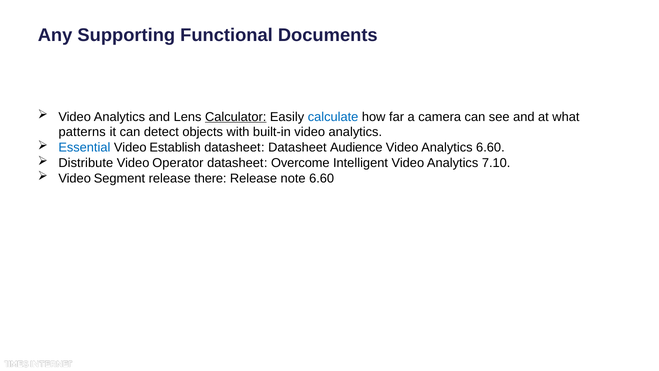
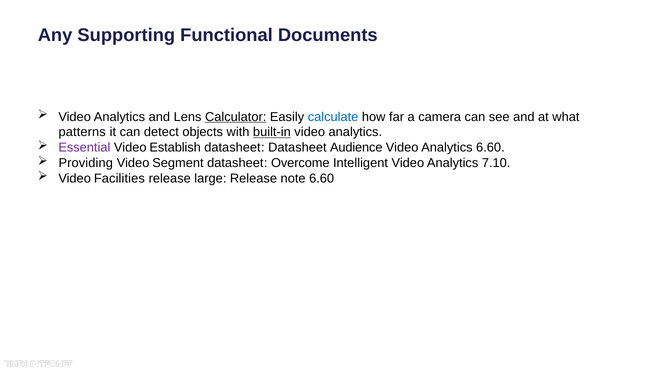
built-in underline: none -> present
Essential colour: blue -> purple
Distribute: Distribute -> Providing
Operator: Operator -> Segment
Segment: Segment -> Facilities
there: there -> large
